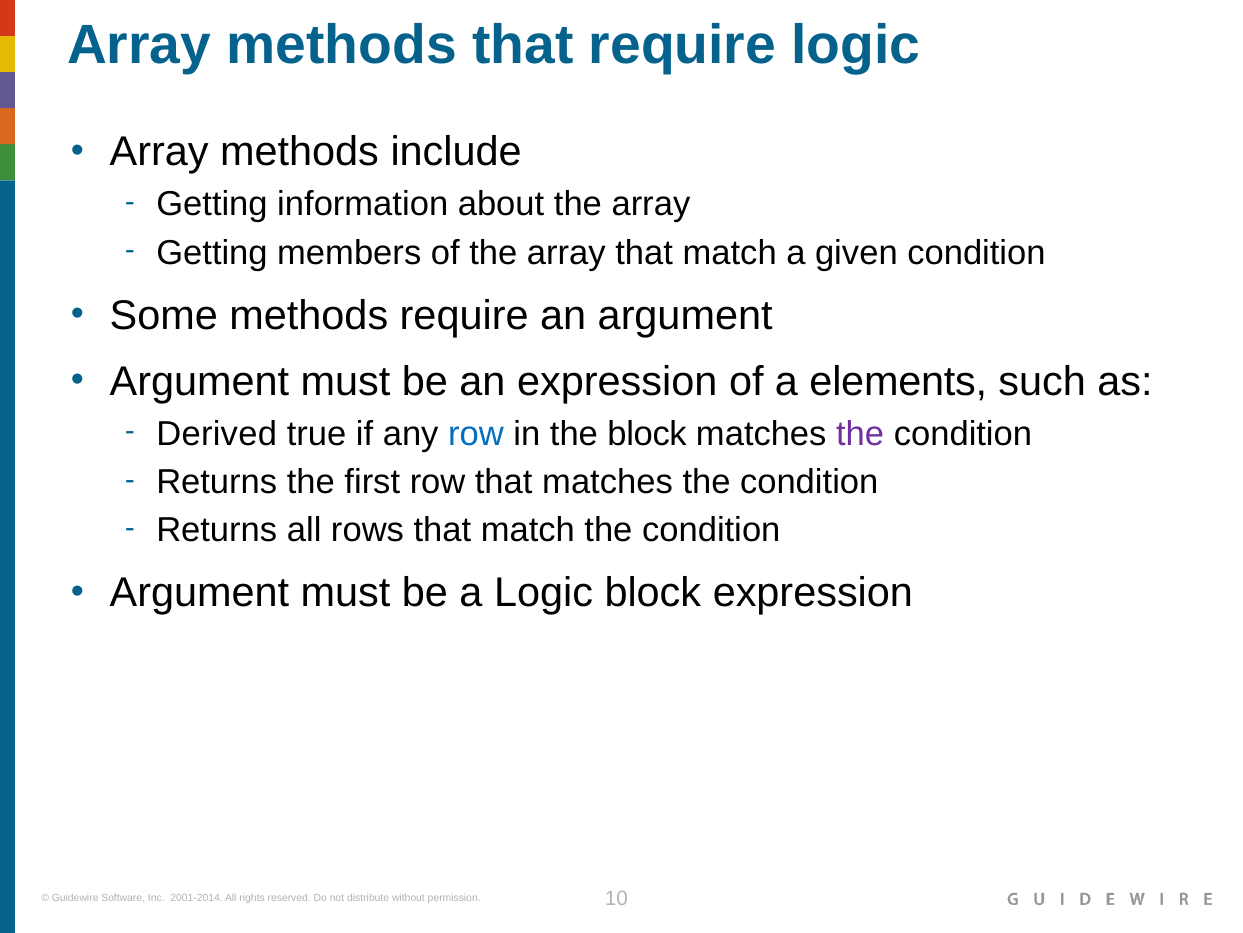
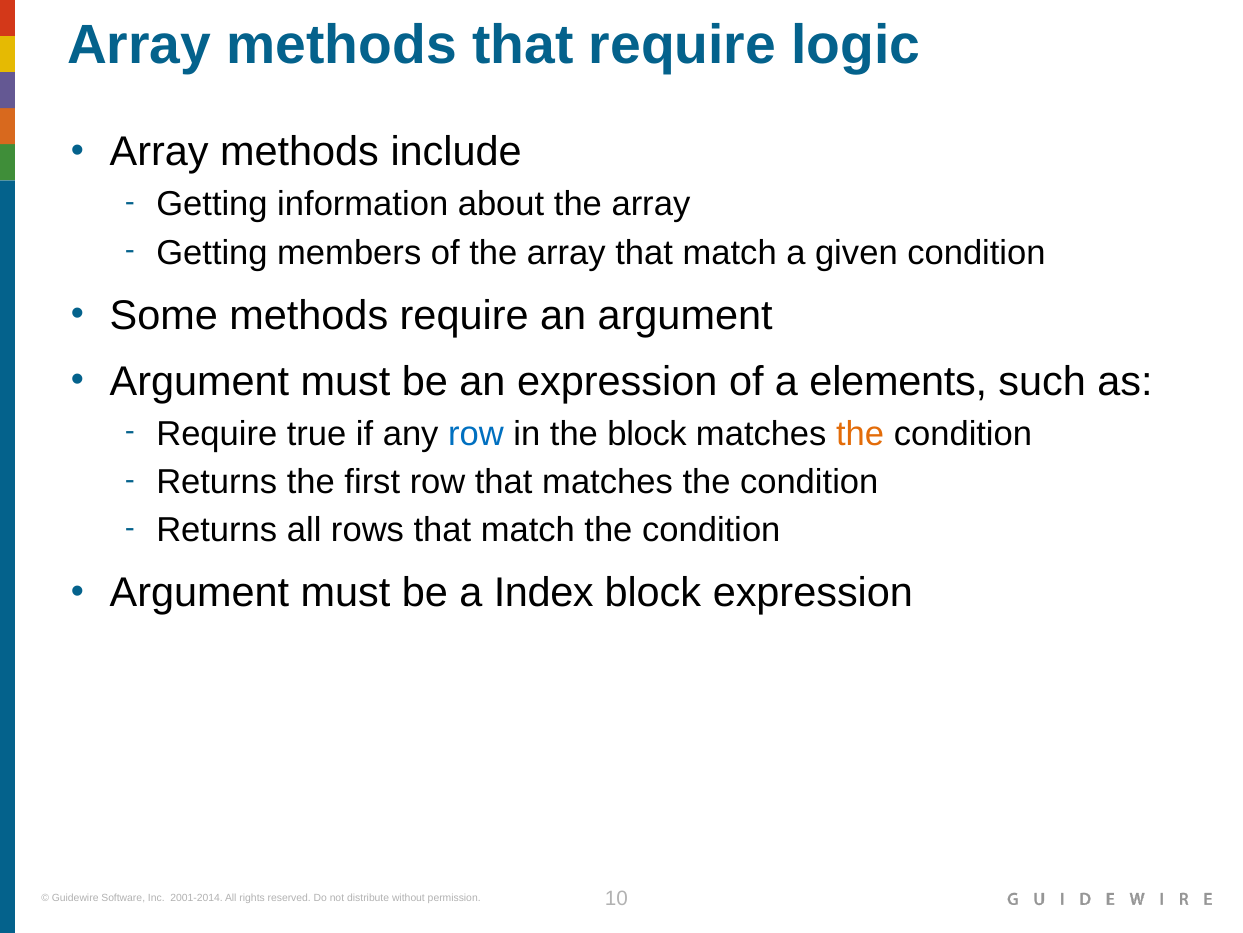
Derived at (217, 433): Derived -> Require
the at (860, 433) colour: purple -> orange
a Logic: Logic -> Index
